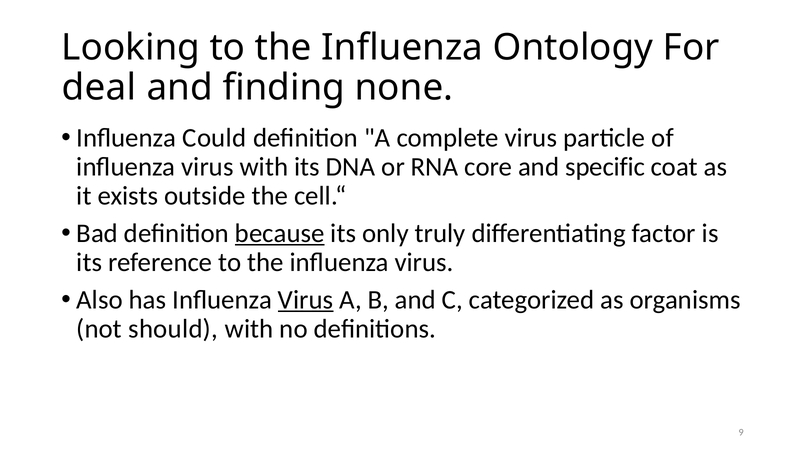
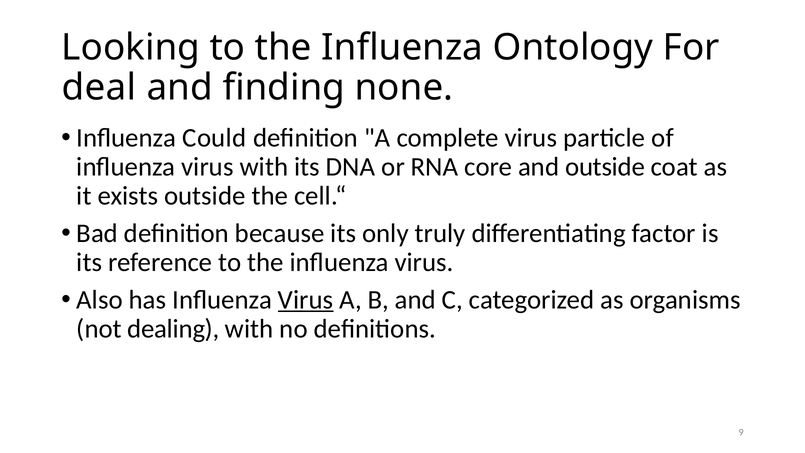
and specific: specific -> outside
because underline: present -> none
should: should -> dealing
